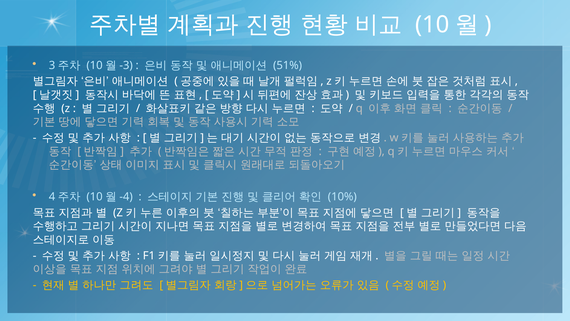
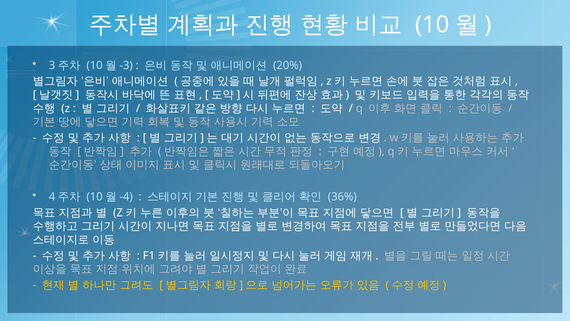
51%: 51% -> 20%
10%: 10% -> 36%
